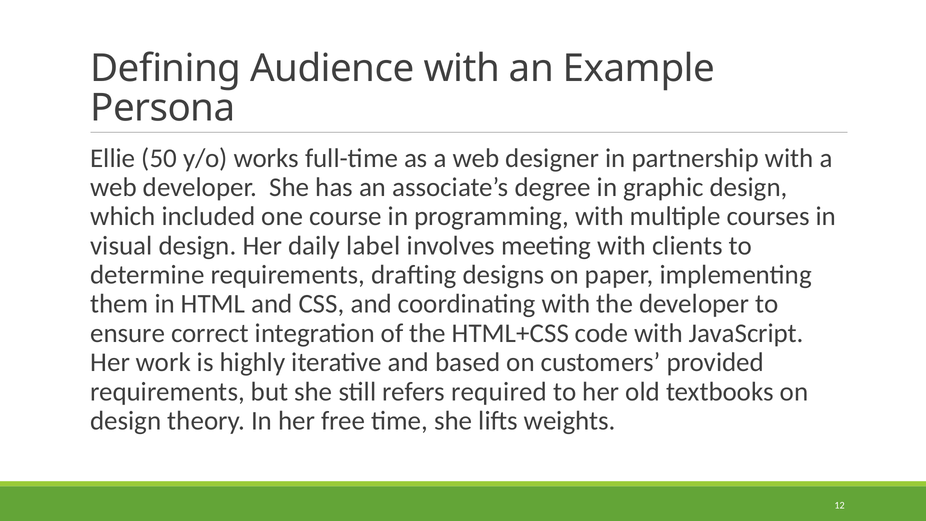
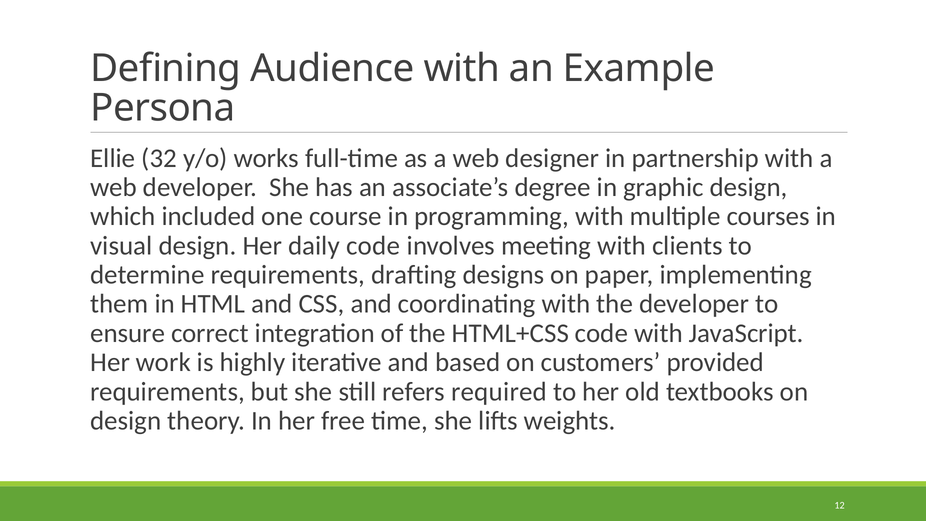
50: 50 -> 32
daily label: label -> code
